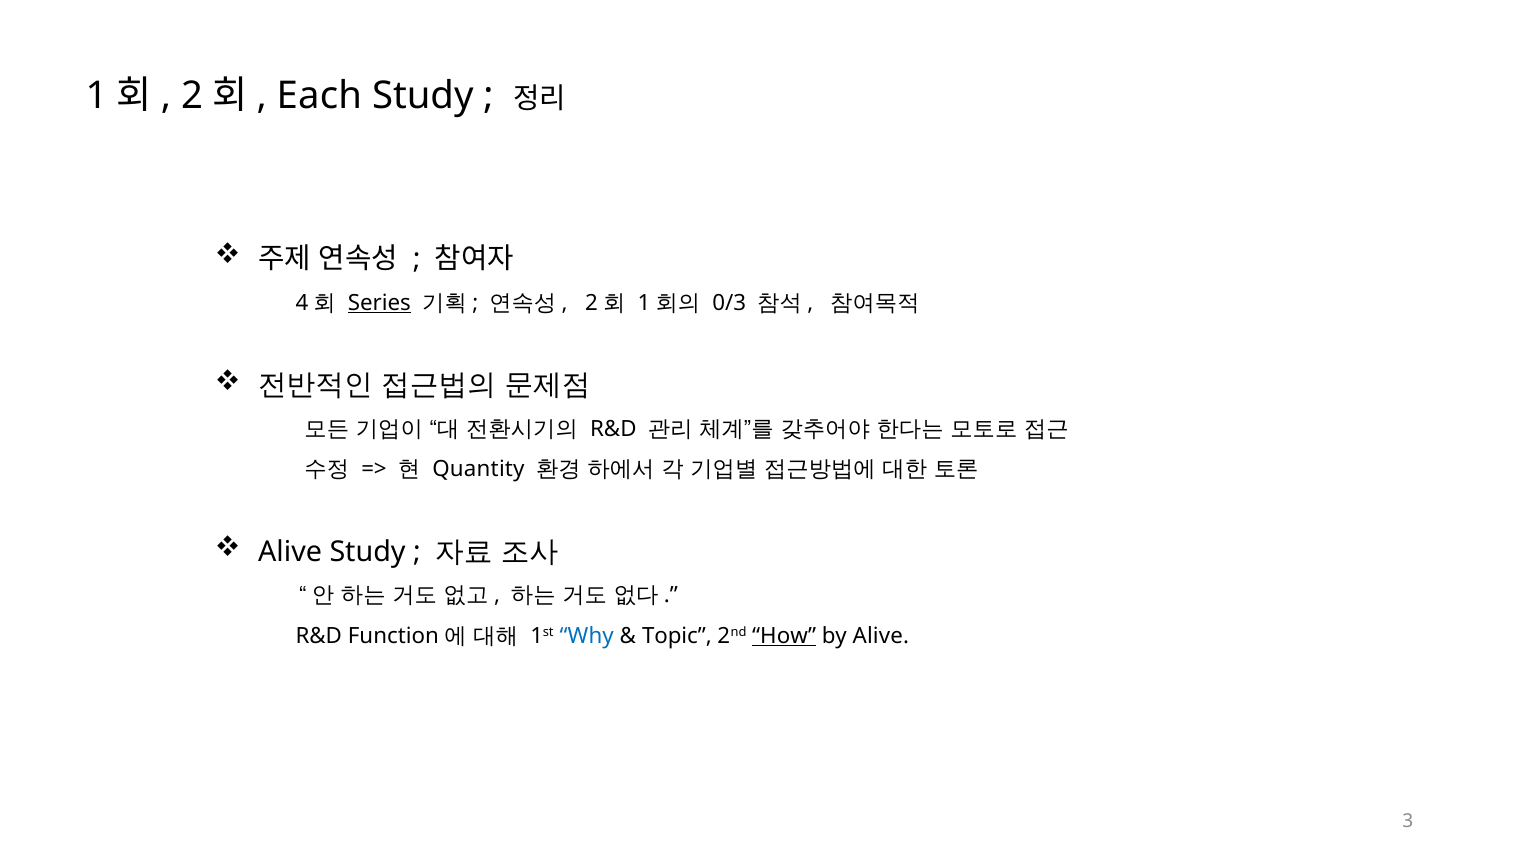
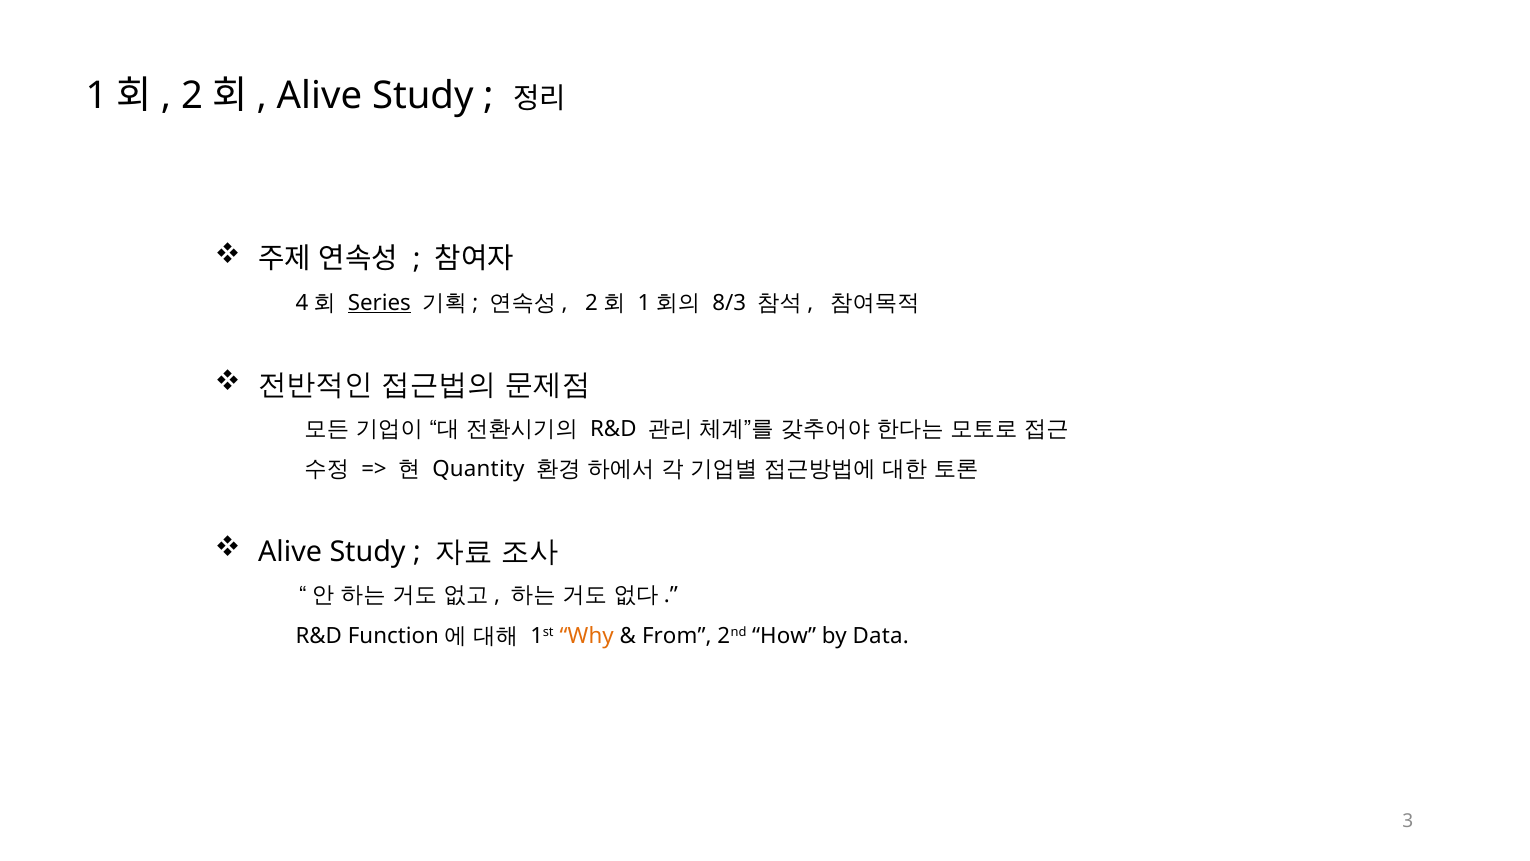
Each at (319, 96): Each -> Alive
0/3: 0/3 -> 8/3
Why colour: blue -> orange
Topic: Topic -> From
How underline: present -> none
by Alive: Alive -> Data
